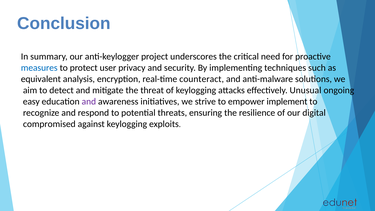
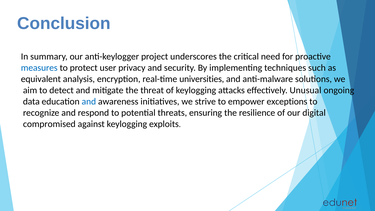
counteract: counteract -> universities
easy: easy -> data
and at (89, 102) colour: purple -> blue
implement: implement -> exceptions
